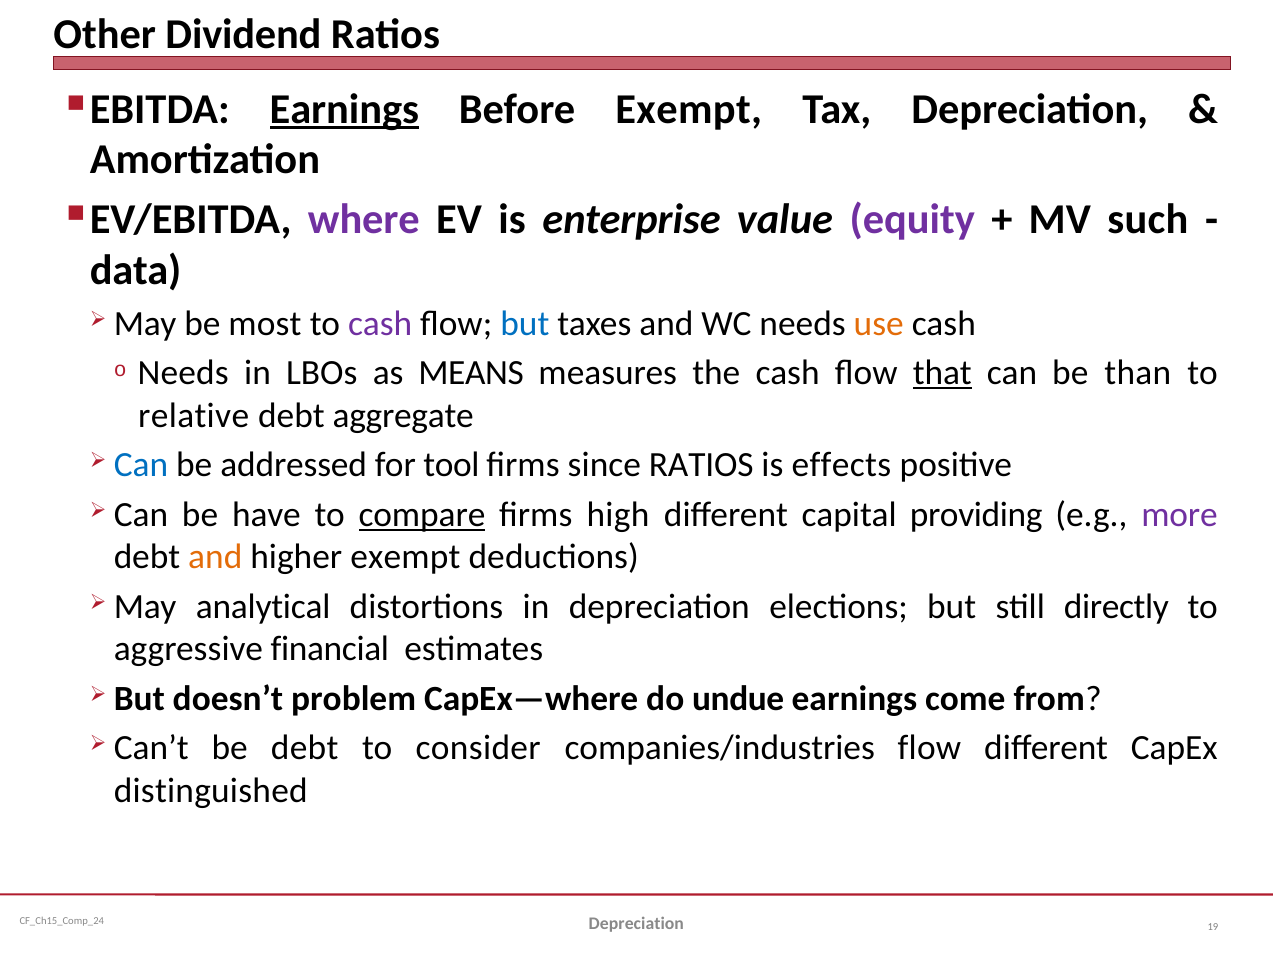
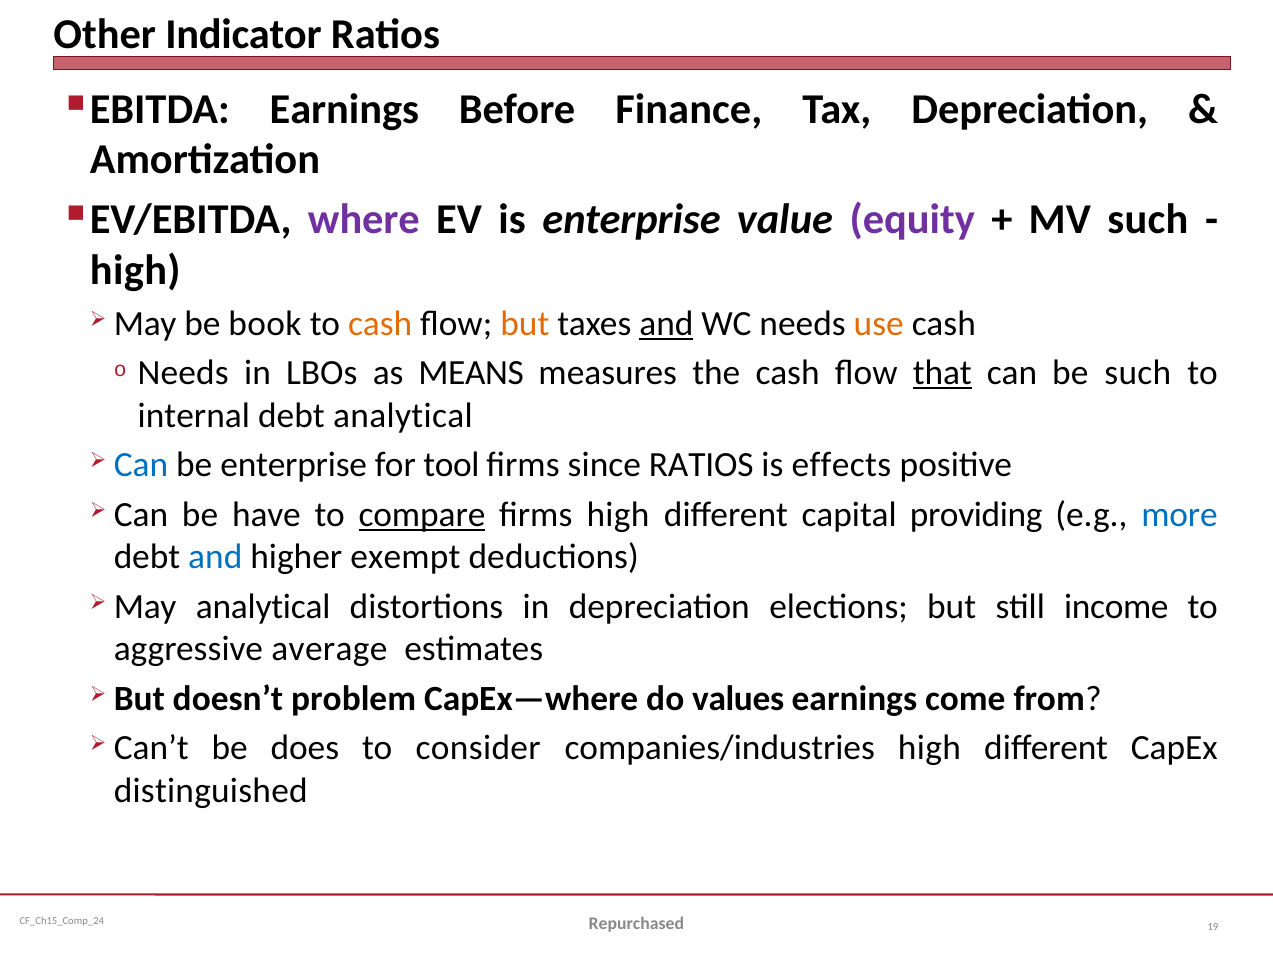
Dividend: Dividend -> Indicator
Earnings at (344, 109) underline: present -> none
Before Exempt: Exempt -> Finance
data at (136, 270): data -> high
most: most -> book
cash at (380, 323) colour: purple -> orange
but at (525, 323) colour: blue -> orange
and at (666, 323) underline: none -> present
be than: than -> such
relative: relative -> internal
debt aggregate: aggregate -> analytical
be addressed: addressed -> enterprise
more colour: purple -> blue
and at (215, 557) colour: orange -> blue
directly: directly -> income
financial: financial -> average
undue: undue -> values
be debt: debt -> does
companies/industries flow: flow -> high
Depreciation at (636, 924): Depreciation -> Repurchased
